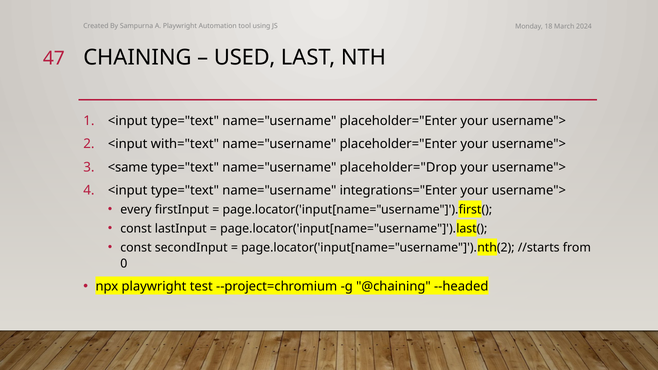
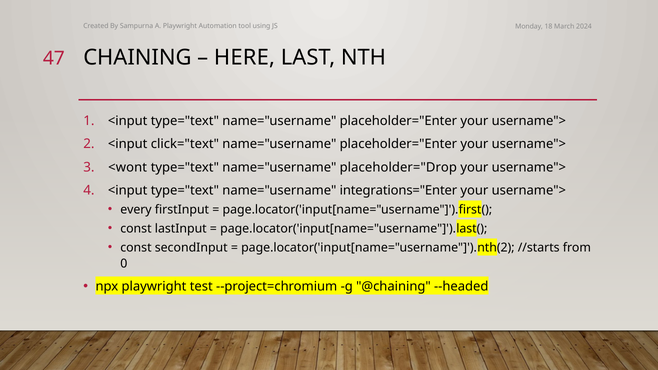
USED: USED -> HERE
with="text: with="text -> click="text
<same: <same -> <wont
